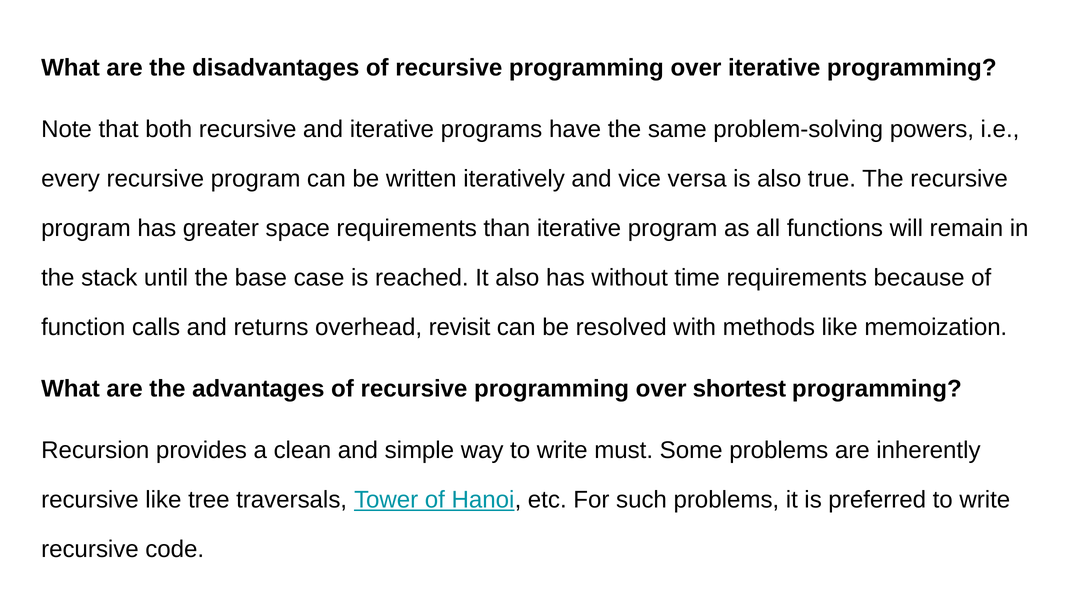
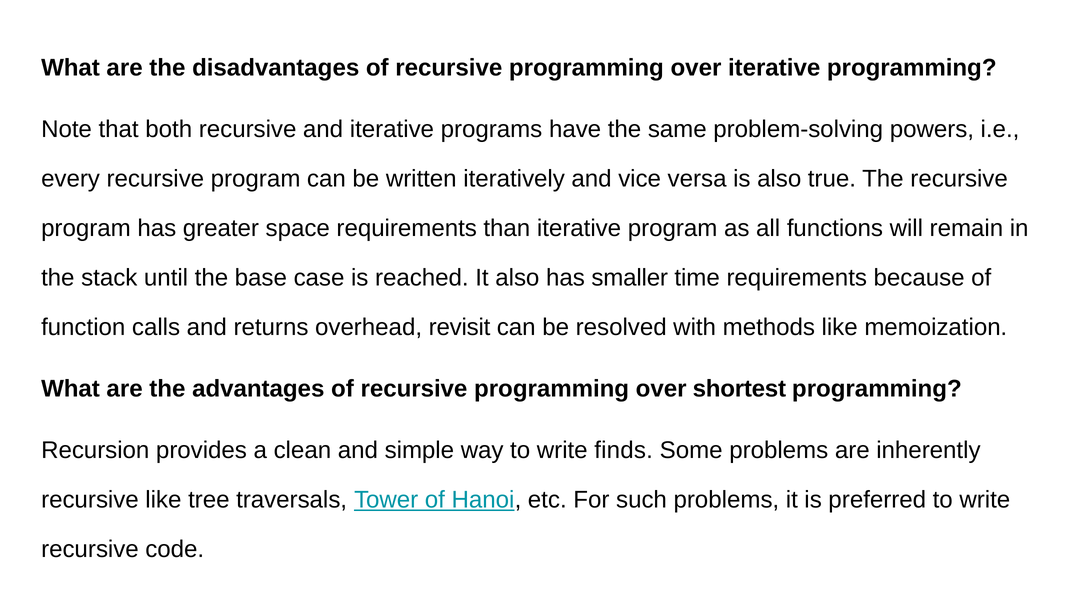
without: without -> smaller
must: must -> finds
